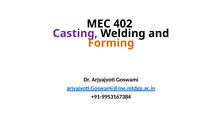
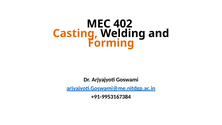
Casting colour: purple -> orange
